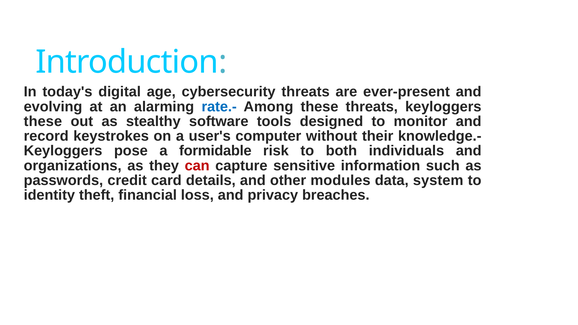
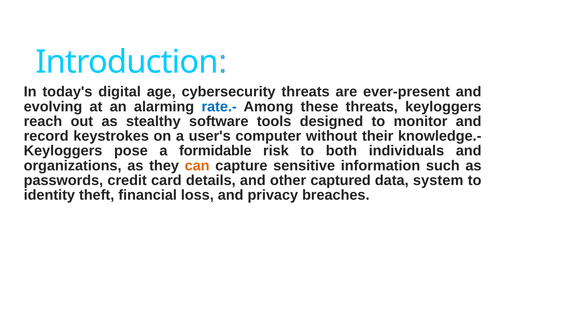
these at (43, 121): these -> reach
can colour: red -> orange
modules: modules -> captured
